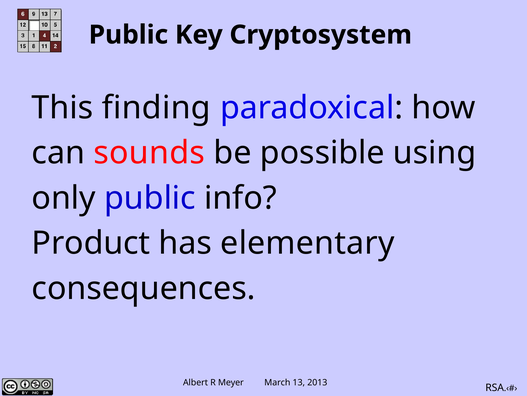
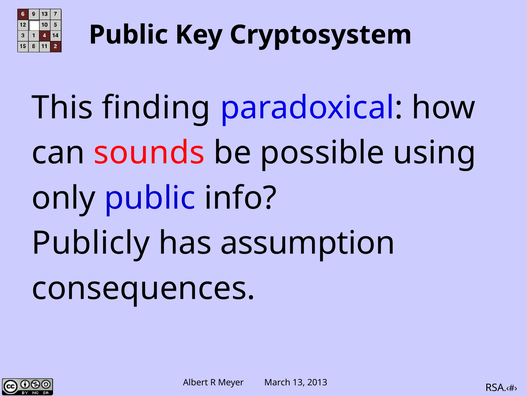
Product: Product -> Publicly
elementary: elementary -> assumption
